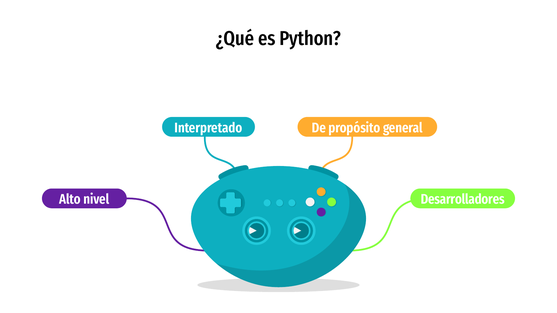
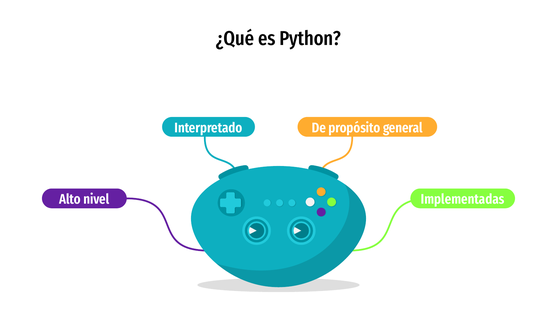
Desarrolladores: Desarrolladores -> Implementadas
